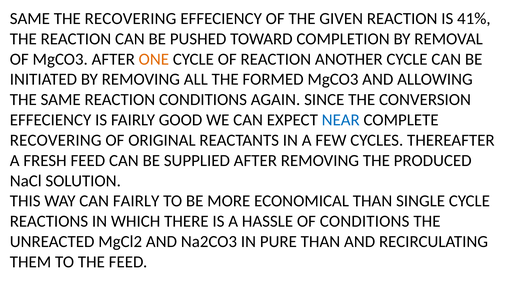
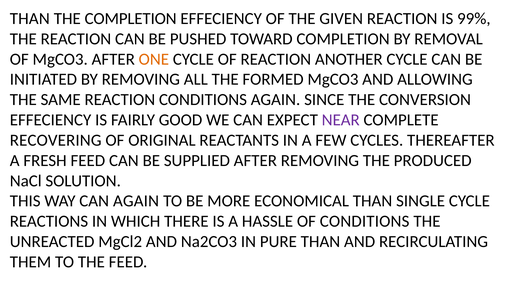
SAME at (30, 19): SAME -> THAN
THE RECOVERING: RECOVERING -> COMPLETION
41%: 41% -> 99%
NEAR colour: blue -> purple
CAN FAIRLY: FAIRLY -> AGAIN
